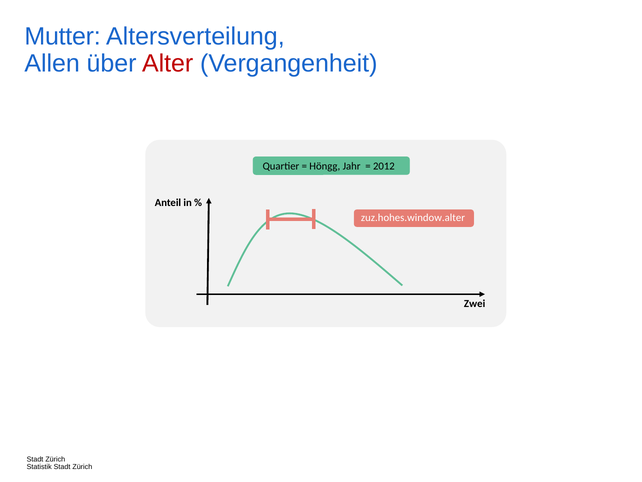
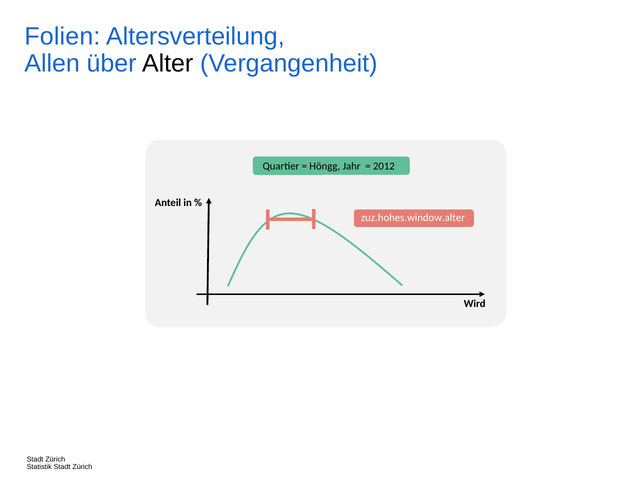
Mutter: Mutter -> Folien
Alter colour: red -> black
Zwei: Zwei -> Wird
